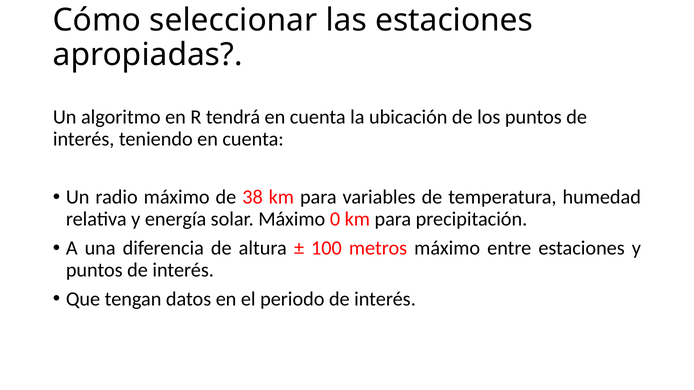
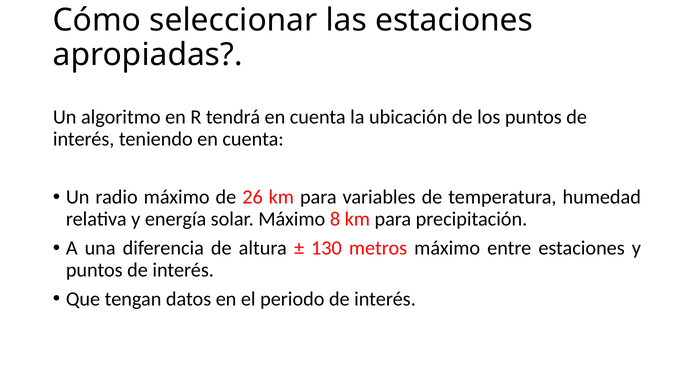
38: 38 -> 26
0: 0 -> 8
100: 100 -> 130
